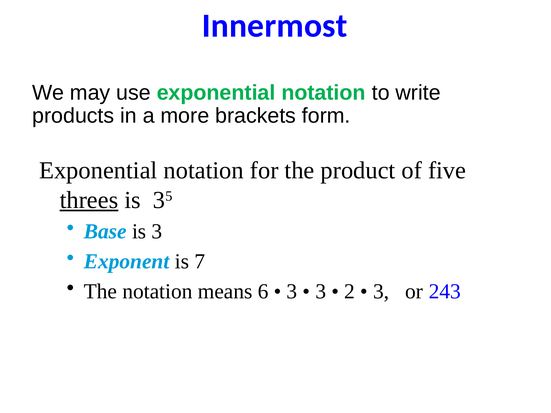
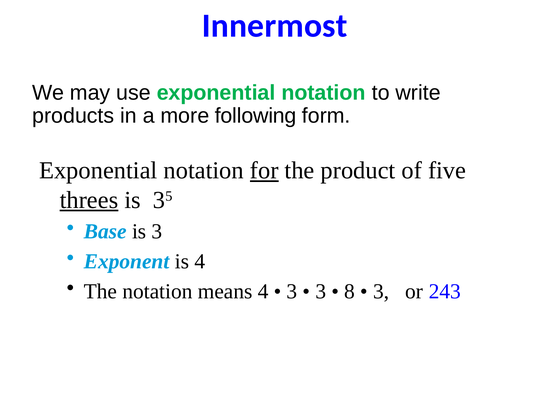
brackets: brackets -> following
for underline: none -> present
is 7: 7 -> 4
means 6: 6 -> 4
2: 2 -> 8
